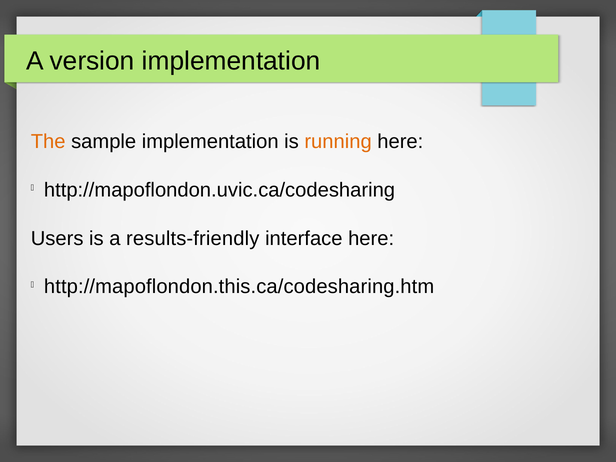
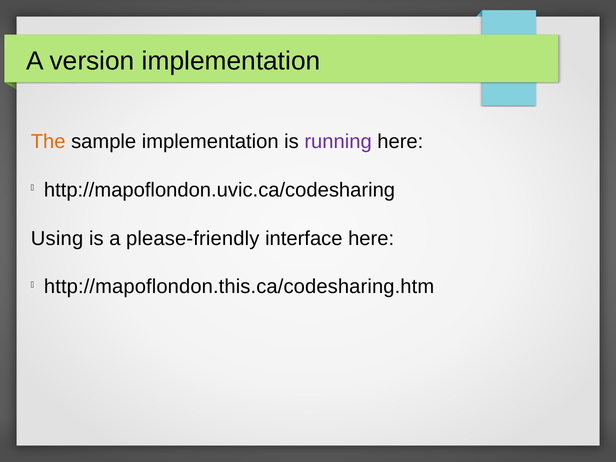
running colour: orange -> purple
Users: Users -> Using
results-friendly: results-friendly -> please-friendly
